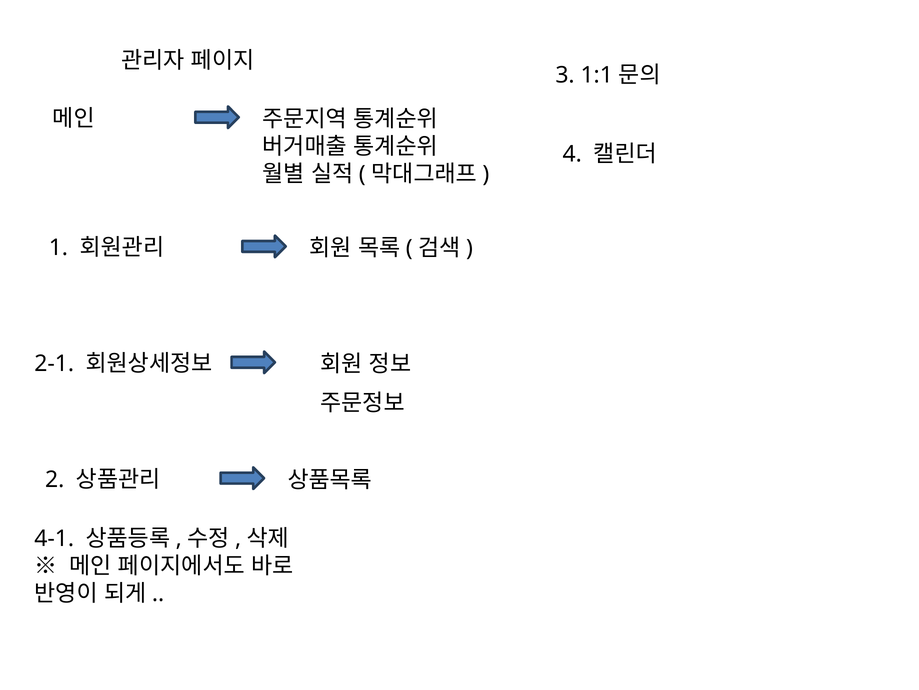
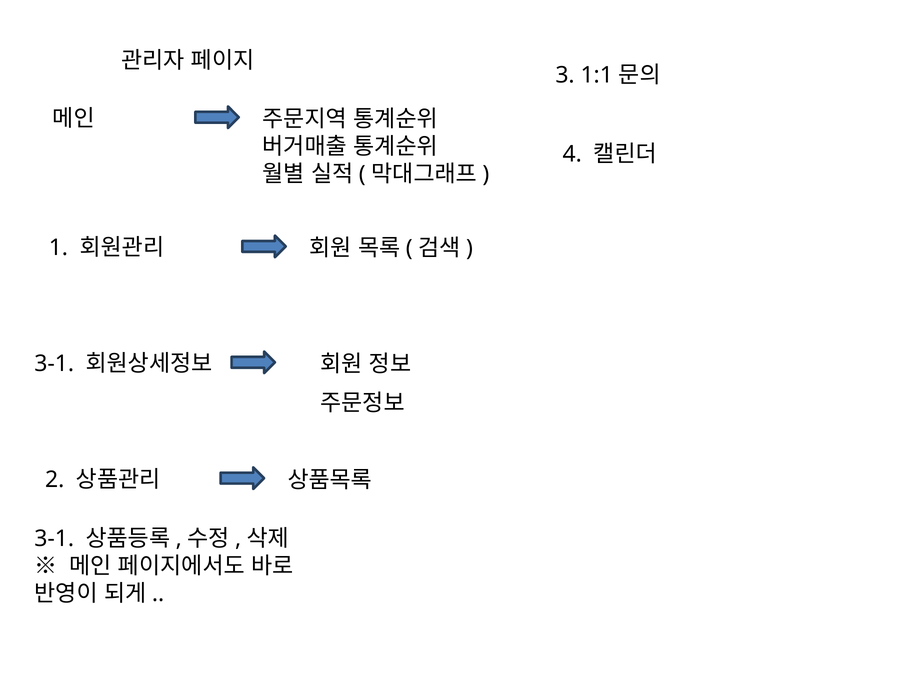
2-1 at (54, 363): 2-1 -> 3-1
4-1 at (54, 538): 4-1 -> 3-1
